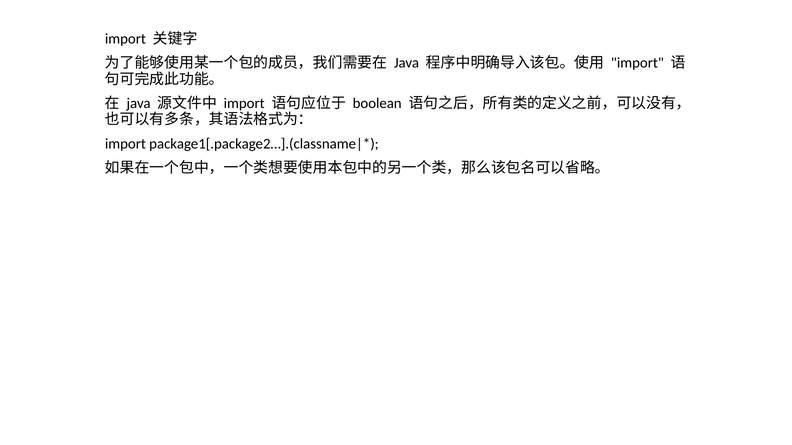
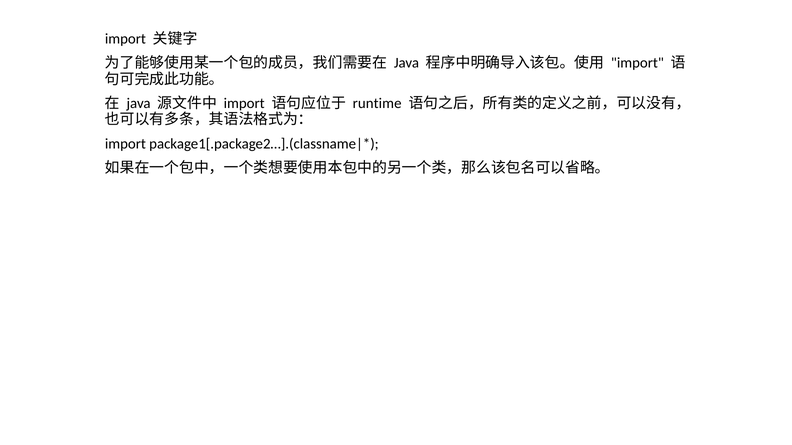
boolean: boolean -> runtime
